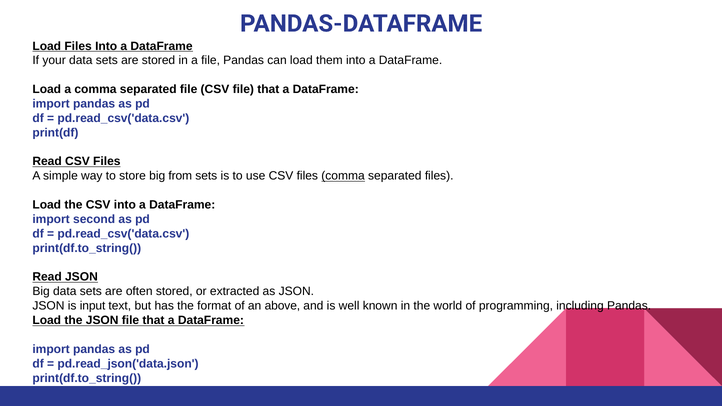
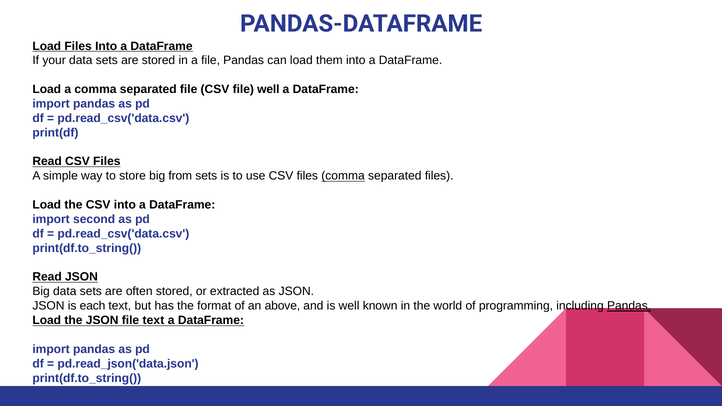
CSV file that: that -> well
input: input -> each
Pandas at (629, 306) underline: none -> present
JSON file that: that -> text
